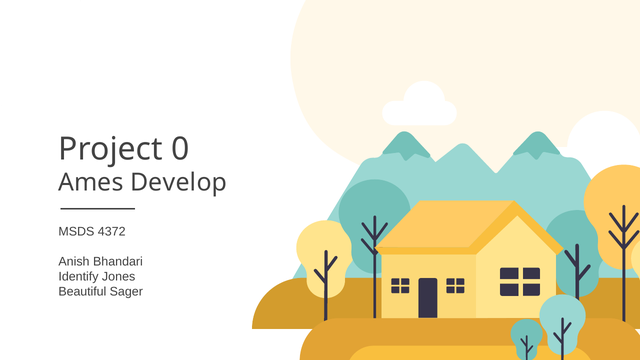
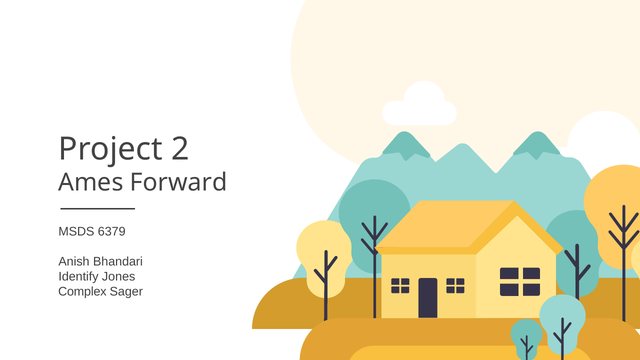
0: 0 -> 2
Develop: Develop -> Forward
4372: 4372 -> 6379
Beautiful: Beautiful -> Complex
